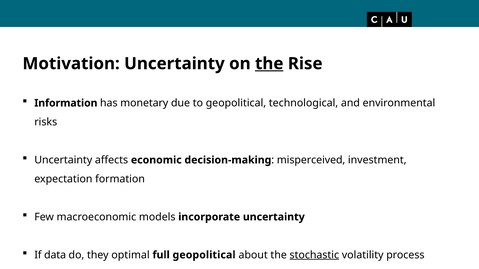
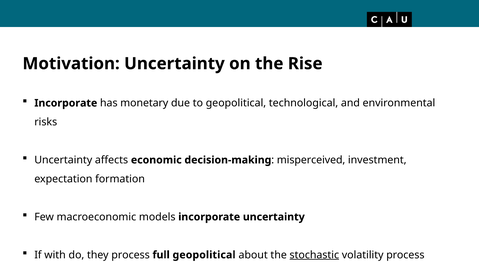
the at (269, 64) underline: present -> none
Information at (66, 103): Information -> Incorporate
data: data -> with
they optimal: optimal -> process
